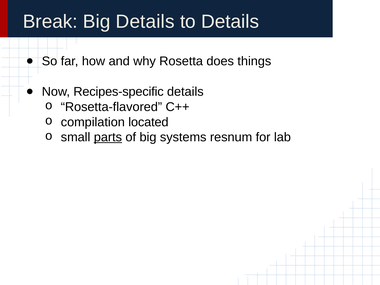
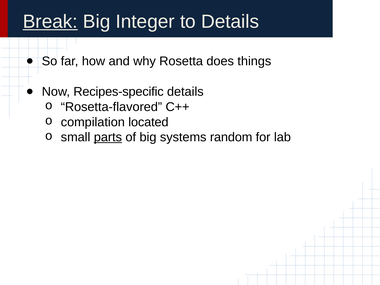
Break underline: none -> present
Big Details: Details -> Integer
resnum: resnum -> random
